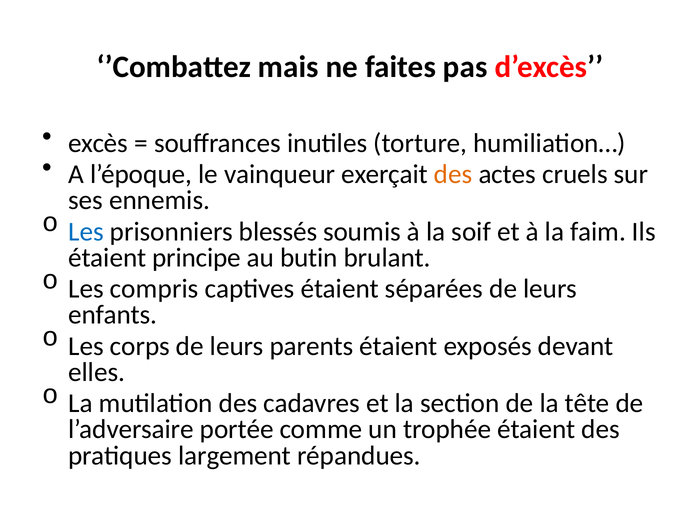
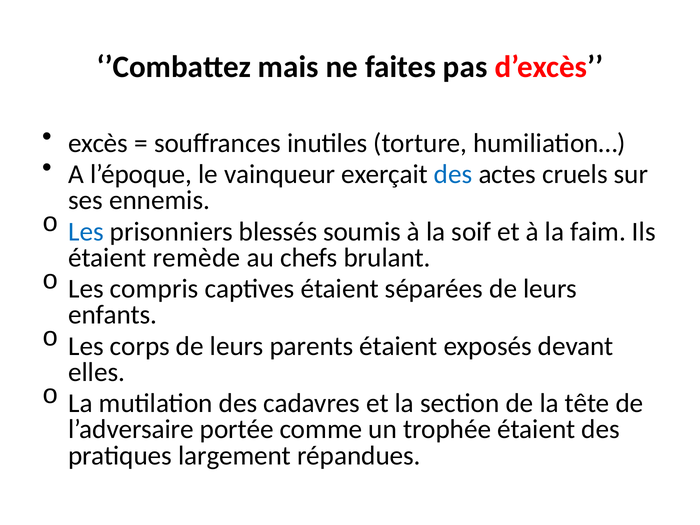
des at (453, 174) colour: orange -> blue
principe: principe -> remède
butin: butin -> chefs
